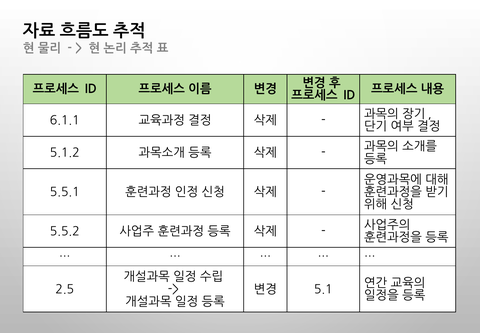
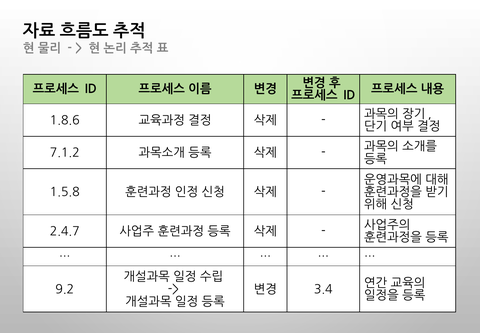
6.1.1: 6.1.1 -> 1.8.6
5.1.2: 5.1.2 -> 7.1.2
5.5.1: 5.5.1 -> 1.5.8
5.5.2: 5.5.2 -> 2.4.7
2.5: 2.5 -> 9.2
5.1: 5.1 -> 3.4
